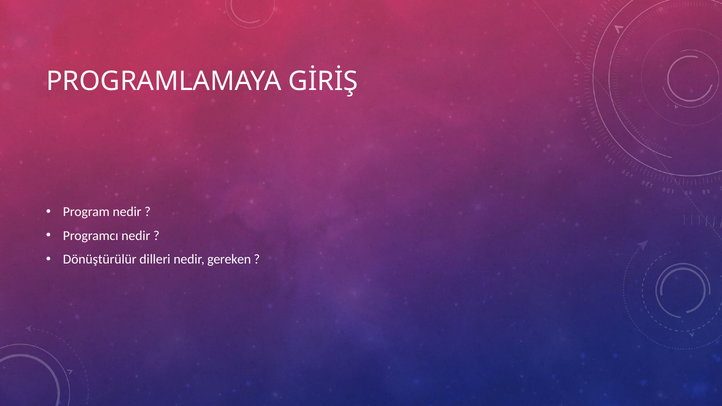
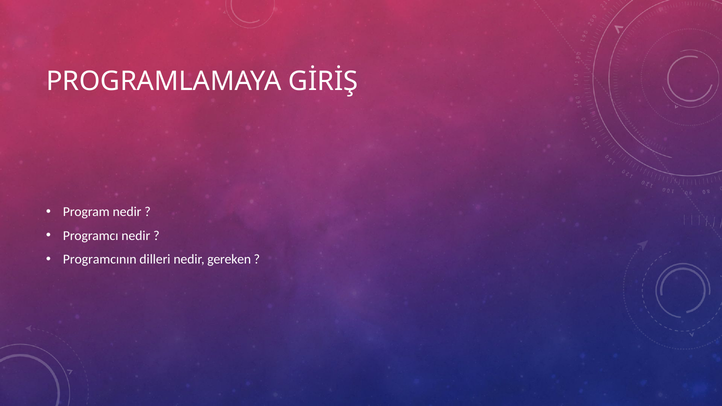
Dönüştürülür: Dönüştürülür -> Programcının
